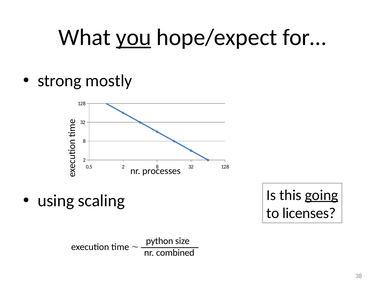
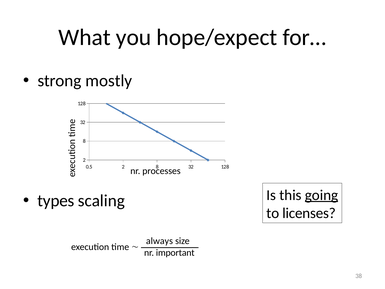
you underline: present -> none
using: using -> types
python: python -> always
combined: combined -> important
